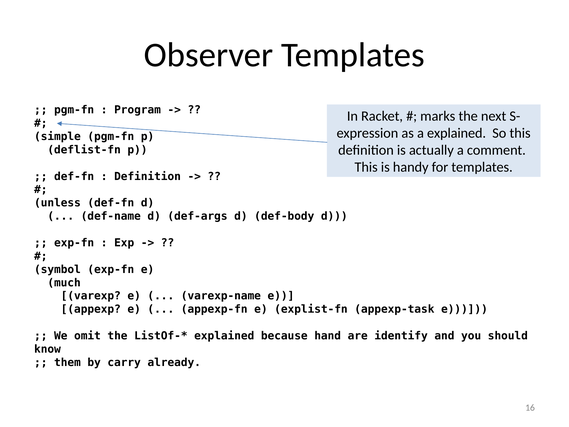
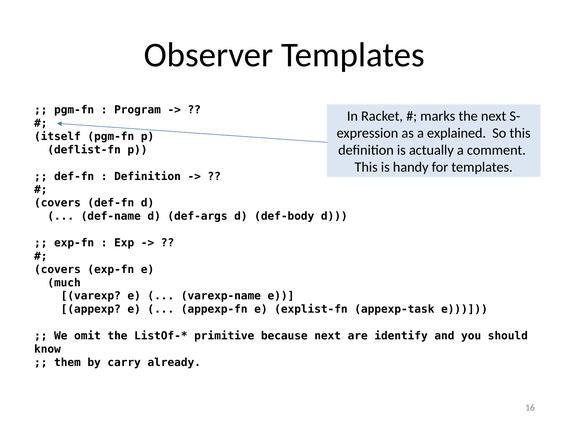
simple: simple -> itself
unless at (57, 203): unless -> covers
symbol at (57, 269): symbol -> covers
explained at (224, 336): explained -> primitive
because hand: hand -> next
